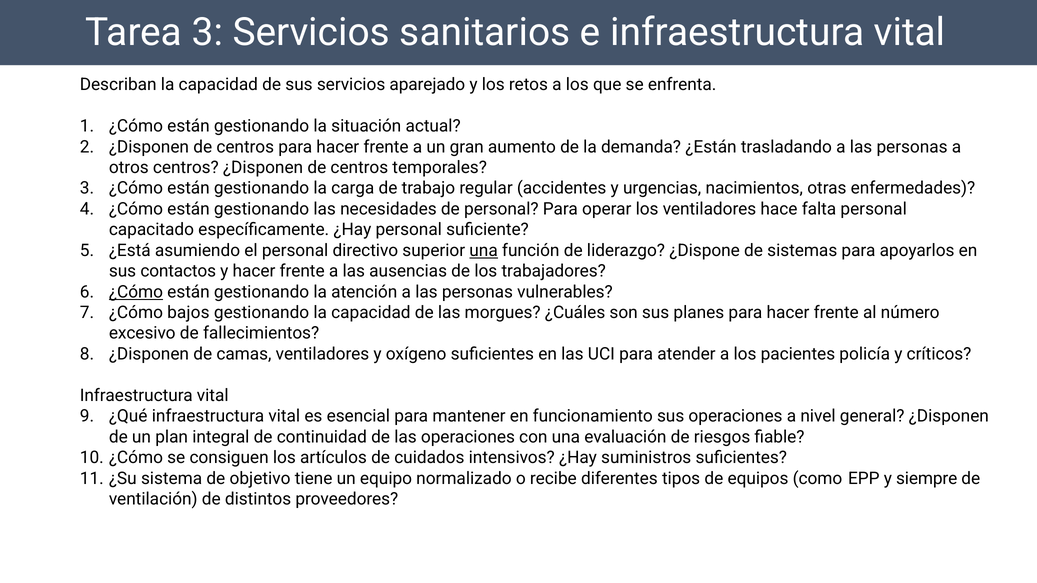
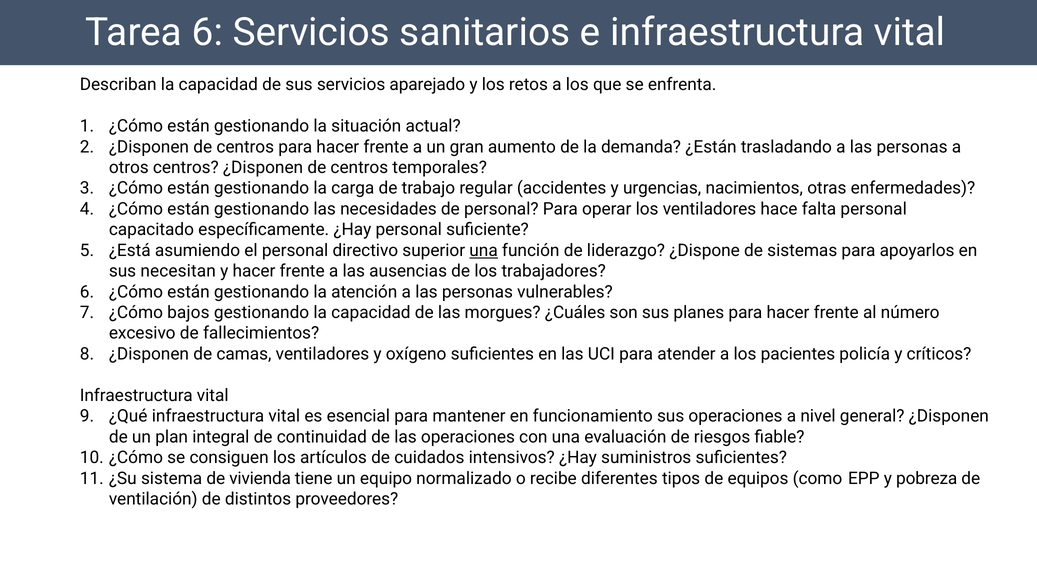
Tarea 3: 3 -> 6
contactos: contactos -> necesitan
¿Cómo at (136, 292) underline: present -> none
objetivo: objetivo -> vivienda
siempre: siempre -> pobreza
